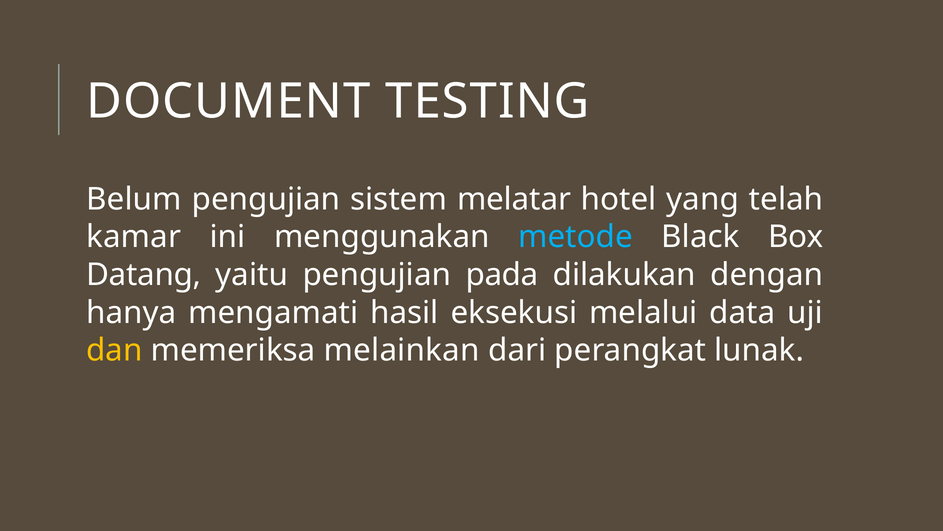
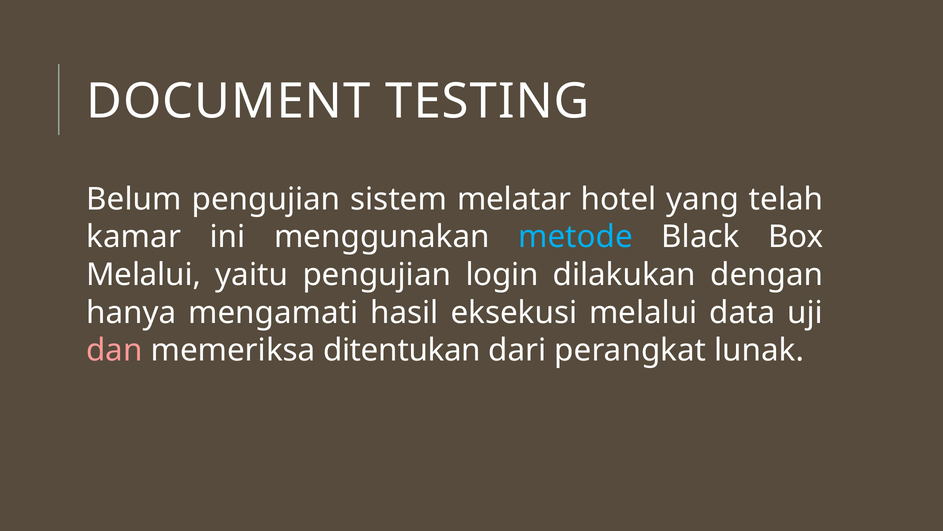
Datang at (144, 275): Datang -> Melalui
pada: pada -> login
dan colour: yellow -> pink
melainkan: melainkan -> ditentukan
